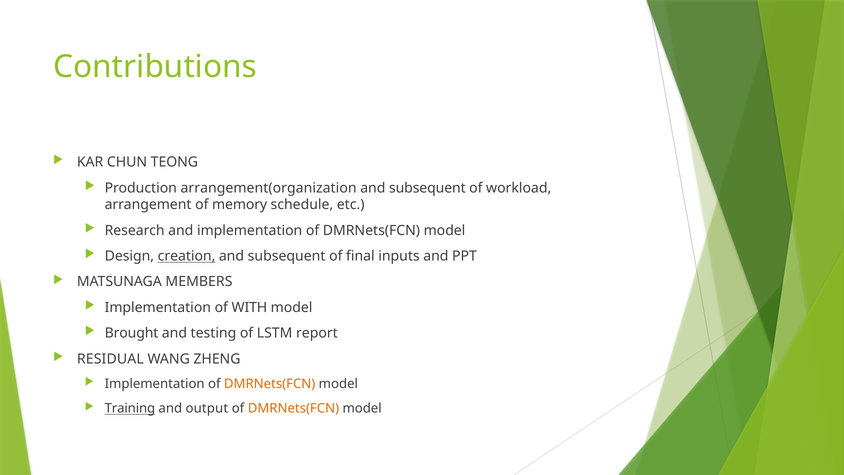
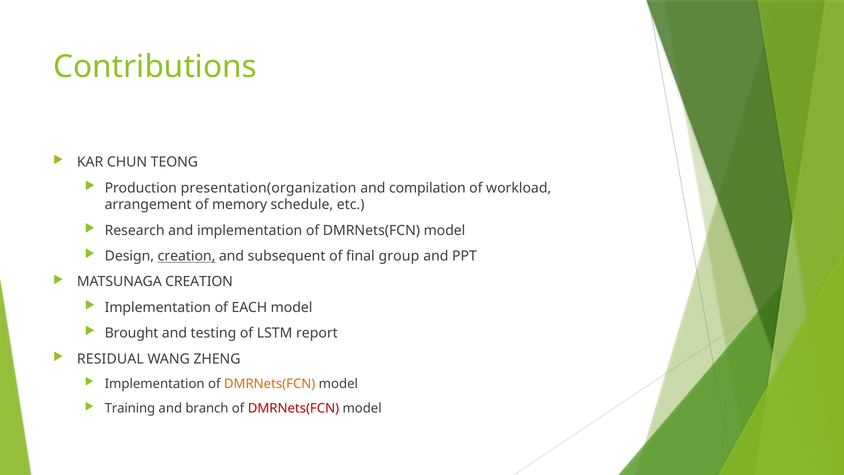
arrangement(organization: arrangement(organization -> presentation(organization
subsequent at (427, 188): subsequent -> compilation
inputs: inputs -> group
MATSUNAGA MEMBERS: MEMBERS -> CREATION
WITH: WITH -> EACH
Training underline: present -> none
output: output -> branch
DMRNets(FCN at (293, 408) colour: orange -> red
